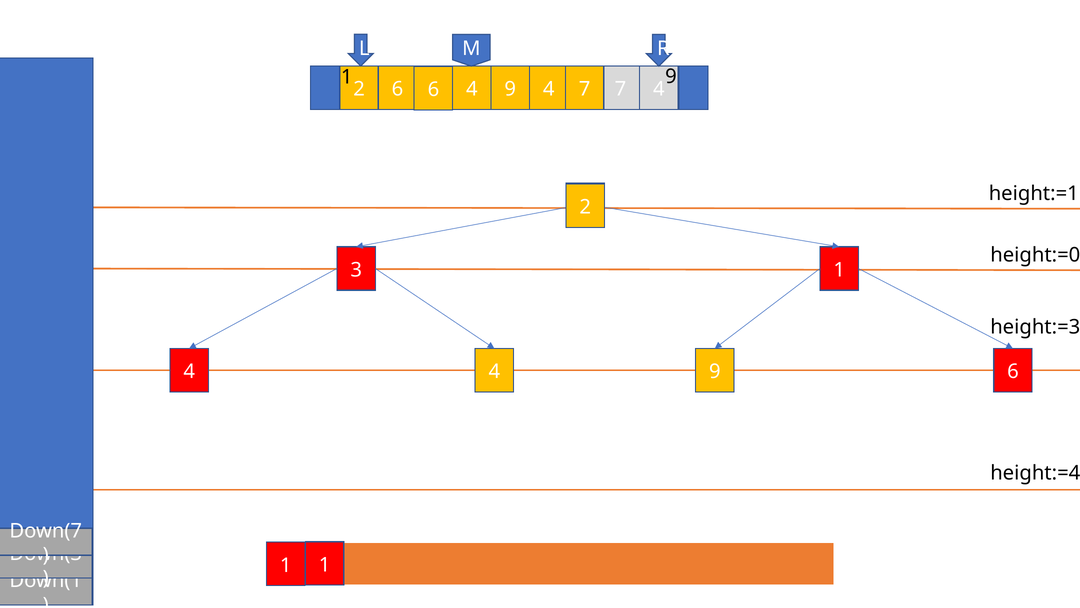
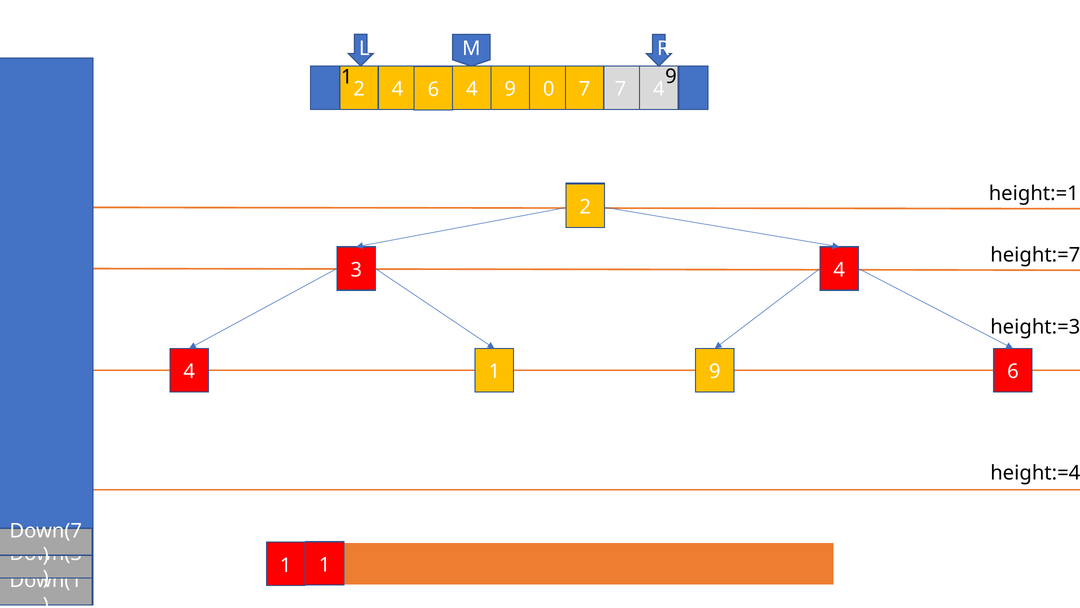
2 6: 6 -> 4
9 4: 4 -> 0
height:=0: height:=0 -> height:=7
3 1: 1 -> 4
4 4: 4 -> 1
